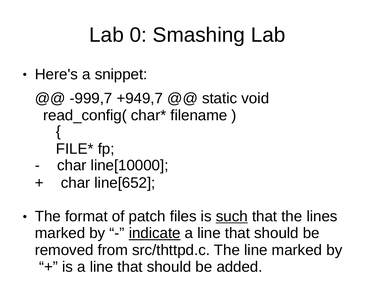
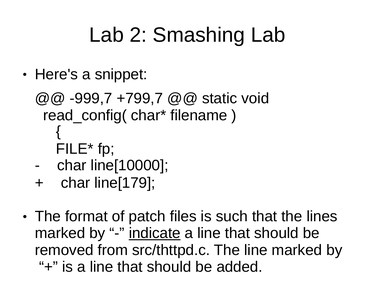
0: 0 -> 2
+949,7: +949,7 -> +799,7
line[652: line[652 -> line[179
such underline: present -> none
